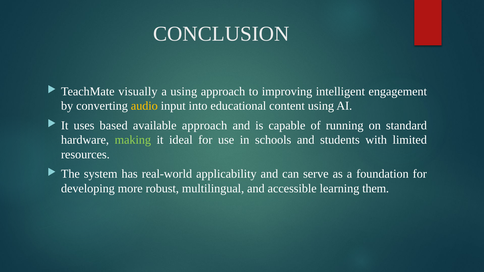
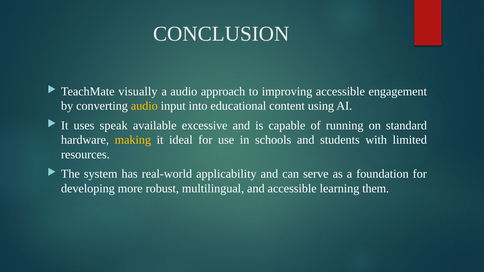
a using: using -> audio
improving intelligent: intelligent -> accessible
based: based -> speak
available approach: approach -> excessive
making colour: light green -> yellow
